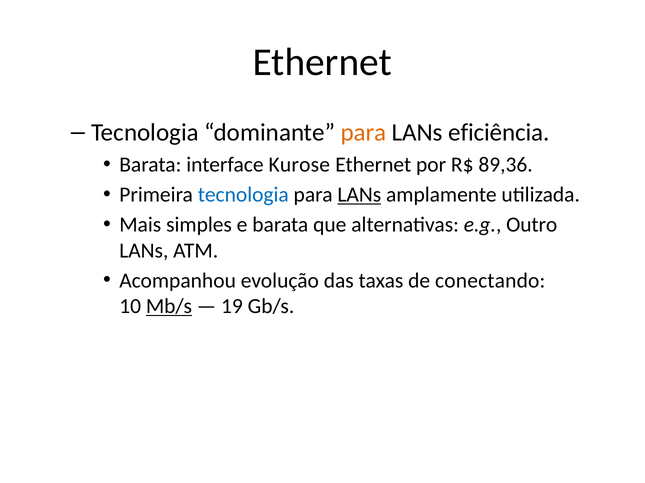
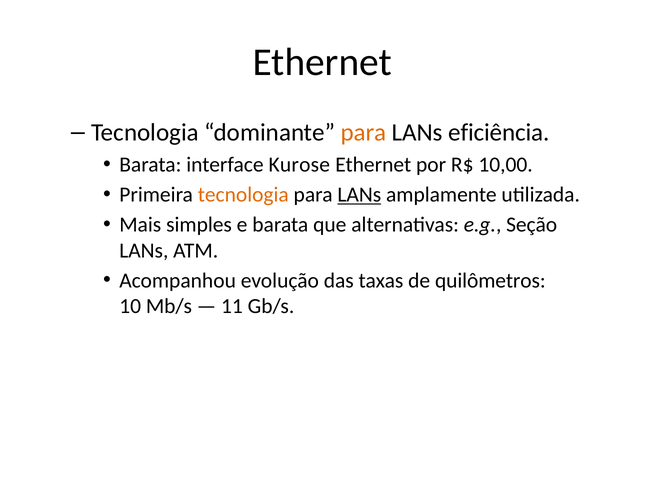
89,36: 89,36 -> 10,00
tecnologia at (243, 195) colour: blue -> orange
Outro: Outro -> Seção
conectando: conectando -> quilômetros
Mb/s underline: present -> none
19: 19 -> 11
